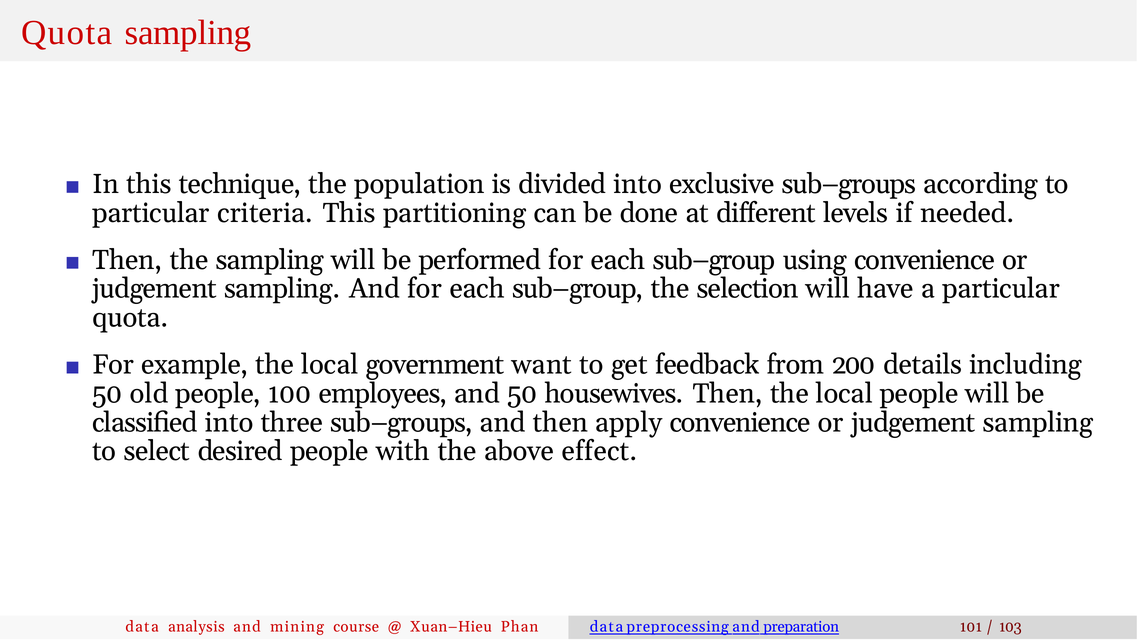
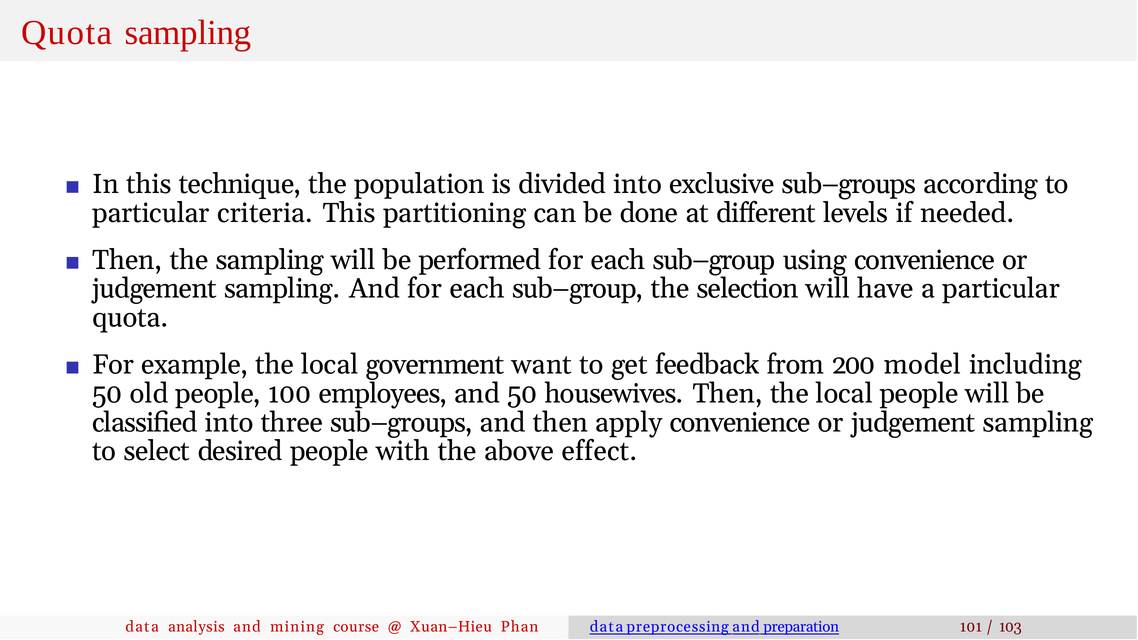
details: details -> model
